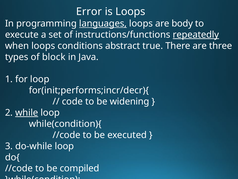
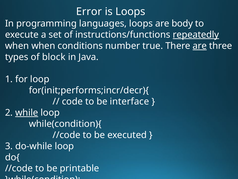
languages underline: present -> none
when loops: loops -> when
abstract: abstract -> number
are at (200, 46) underline: none -> present
widening: widening -> interface
compiled: compiled -> printable
